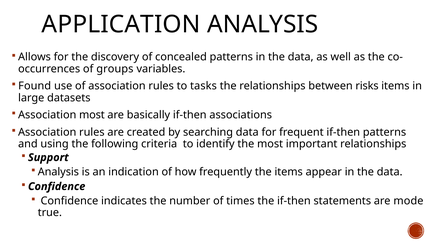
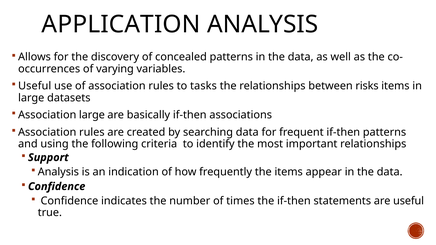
groups: groups -> varying
Found at (35, 86): Found -> Useful
Association most: most -> large
are mode: mode -> useful
